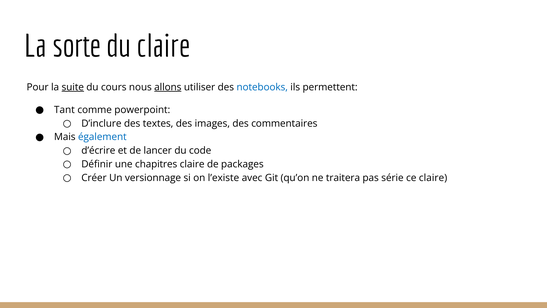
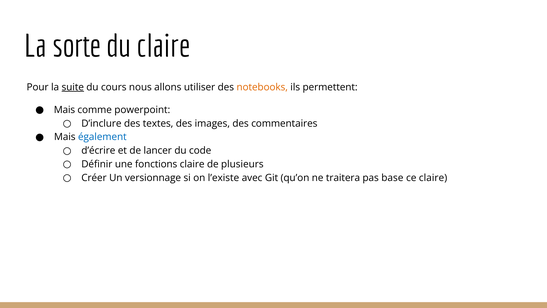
allons underline: present -> none
notebooks colour: blue -> orange
Tant at (64, 110): Tant -> Mais
chapitres: chapitres -> fonctions
packages: packages -> plusieurs
série: série -> base
